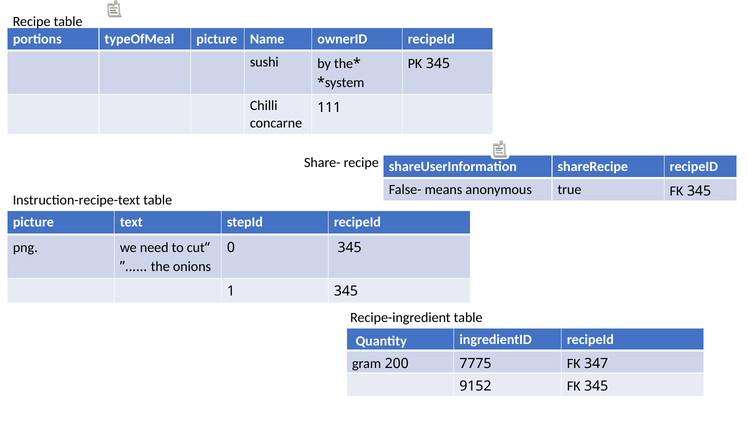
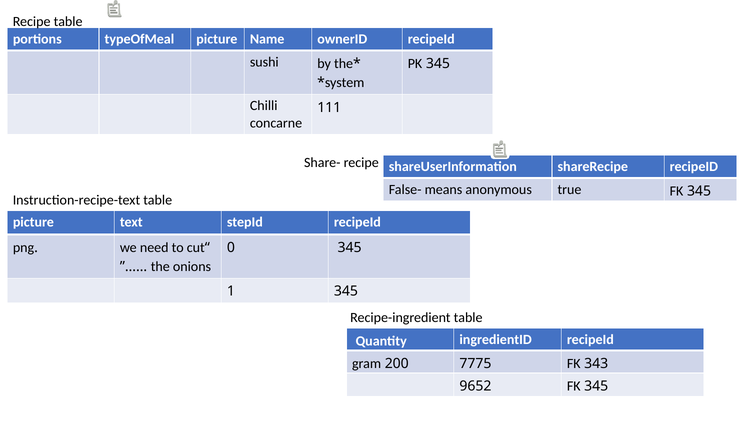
347: 347 -> 343
9152: 9152 -> 9652
